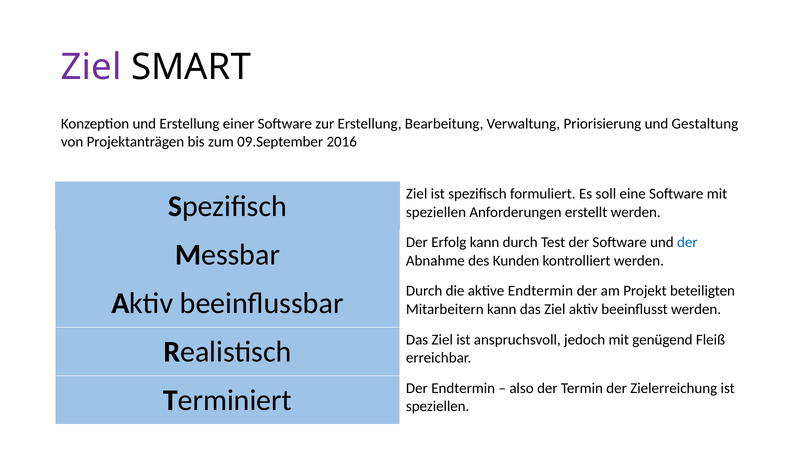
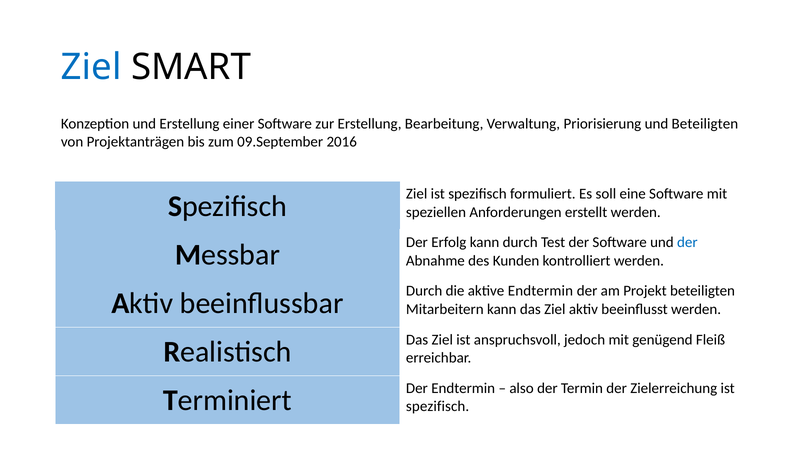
Ziel at (91, 67) colour: purple -> blue
und Gestaltung: Gestaltung -> Beteiligten
speziellen at (438, 406): speziellen -> spezifisch
